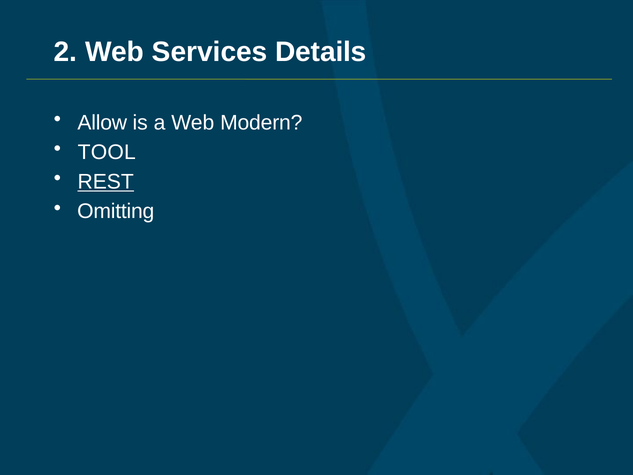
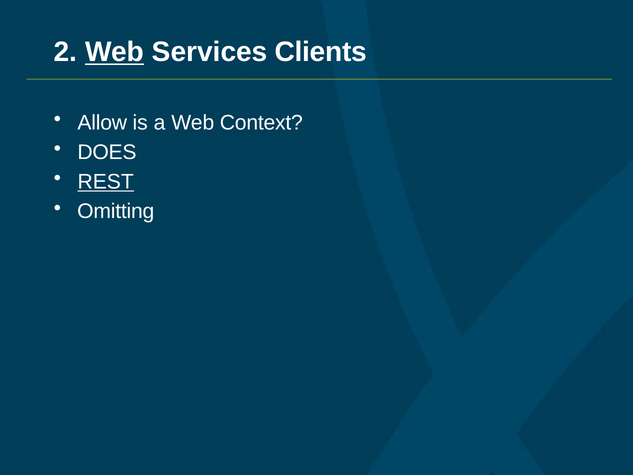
Web at (115, 52) underline: none -> present
Details: Details -> Clients
Modern: Modern -> Context
TOOL: TOOL -> DOES
